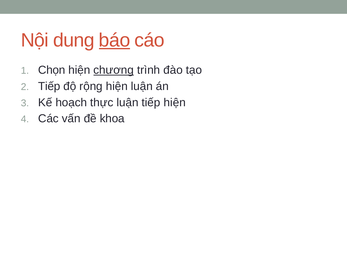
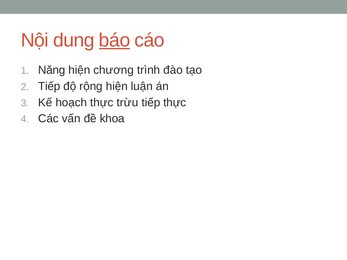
Chọn: Chọn -> Năng
chương underline: present -> none
thực luận: luận -> trừu
tiếp hiện: hiện -> thực
